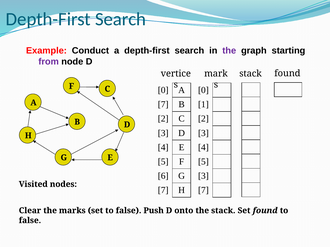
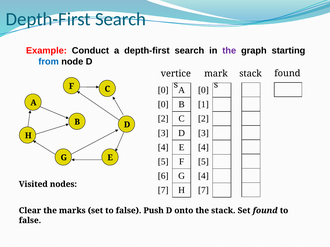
from colour: purple -> blue
7 at (163, 105): 7 -> 0
3 at (203, 176): 3 -> 4
